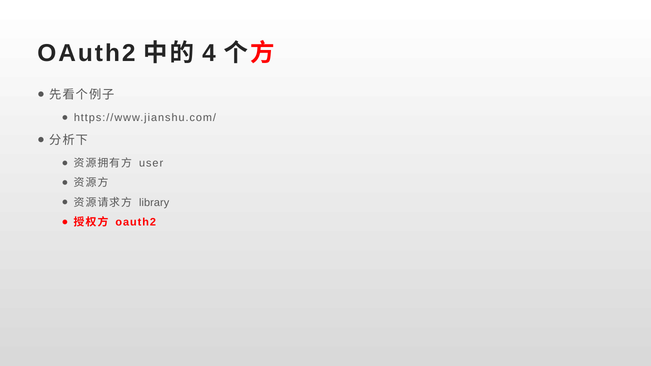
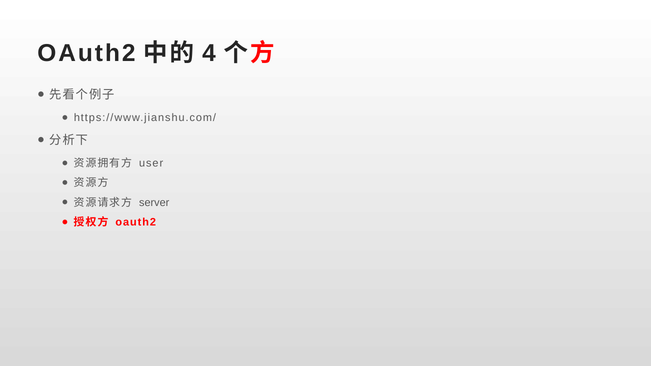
library: library -> server
